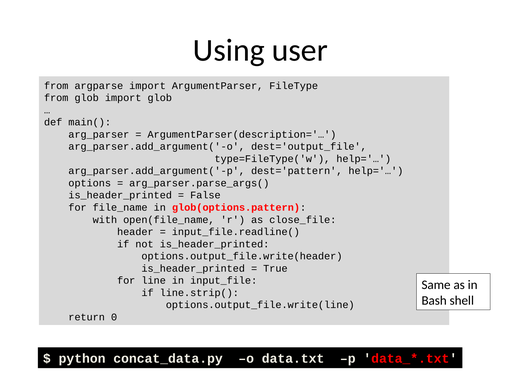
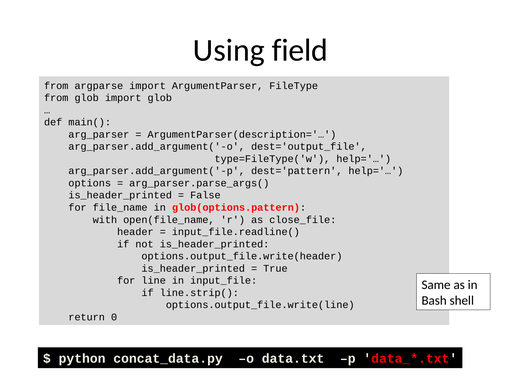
user: user -> field
